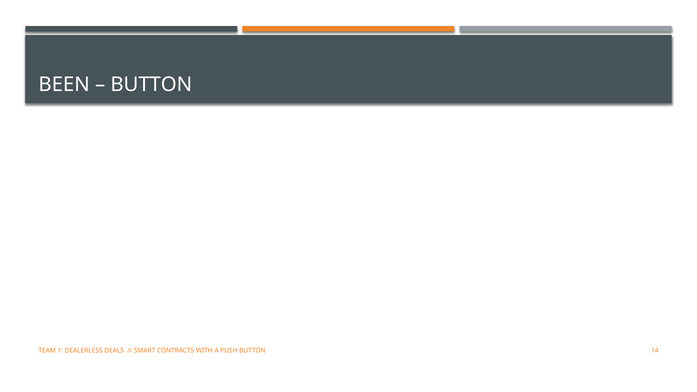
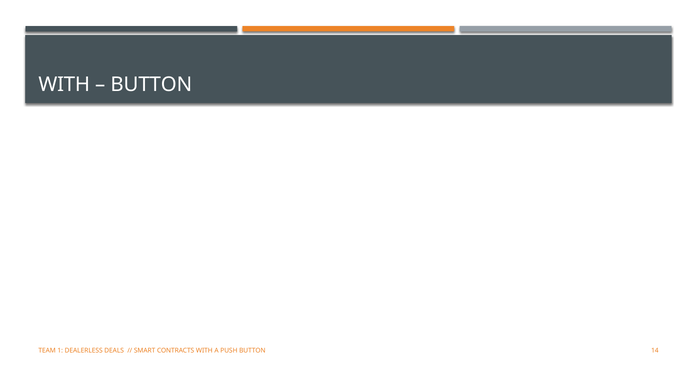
BEEN at (64, 85): BEEN -> WITH
